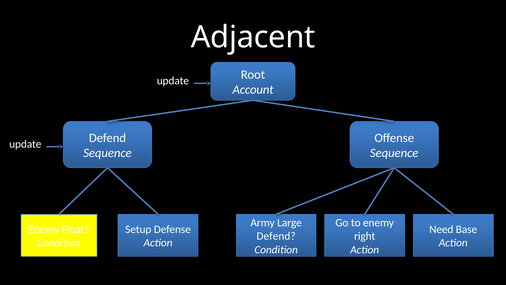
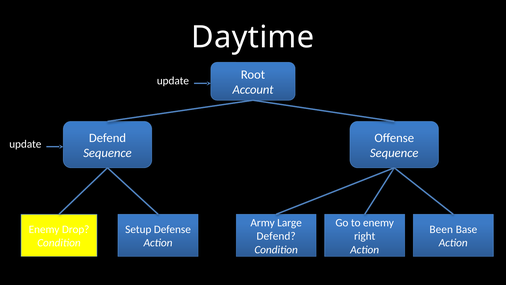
Adjacent: Adjacent -> Daytime
Float: Float -> Drop
Need: Need -> Been
